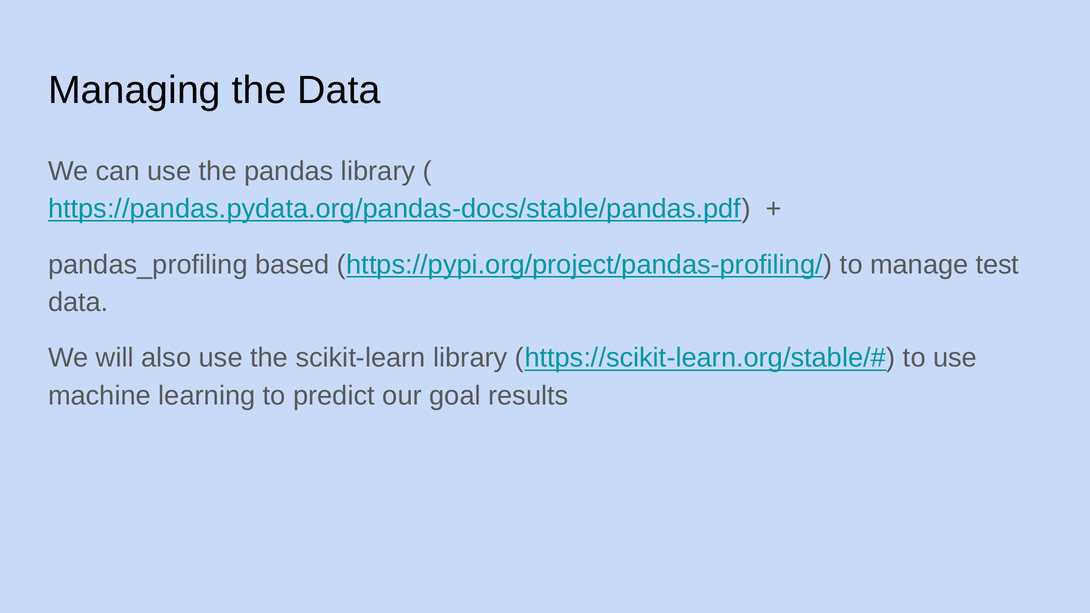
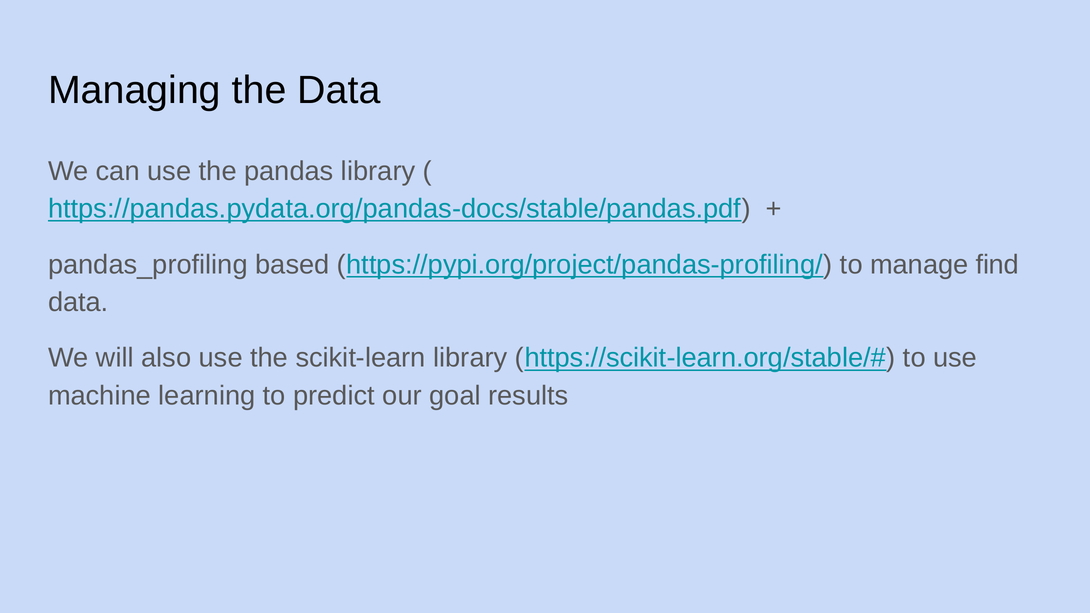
test: test -> find
